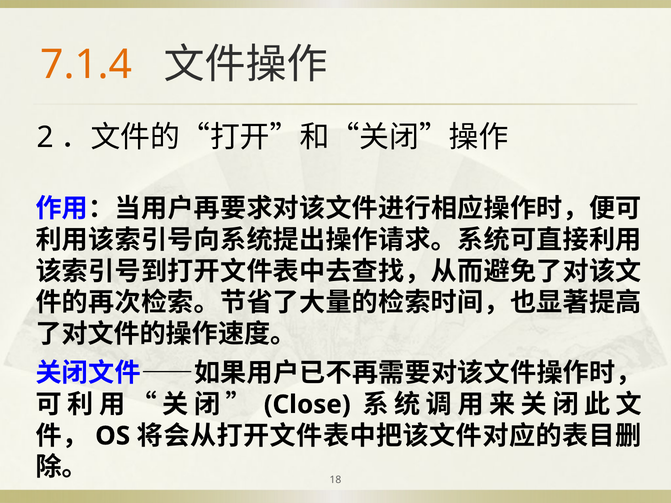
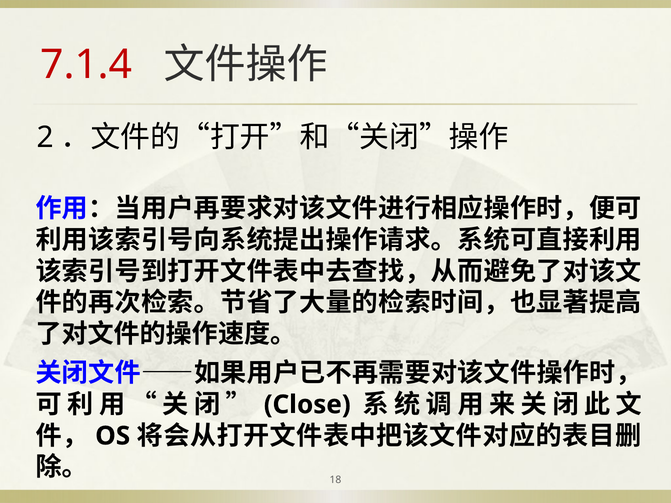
7.1.4 colour: orange -> red
